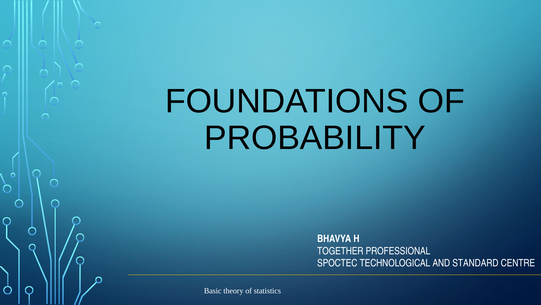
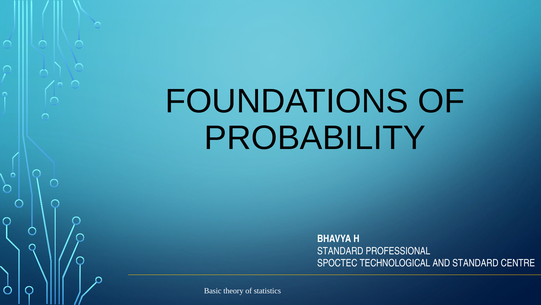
TOGETHER at (340, 250): TOGETHER -> STANDARD
